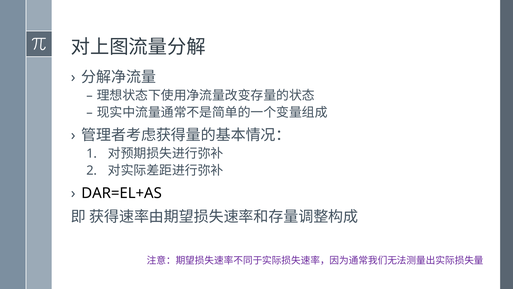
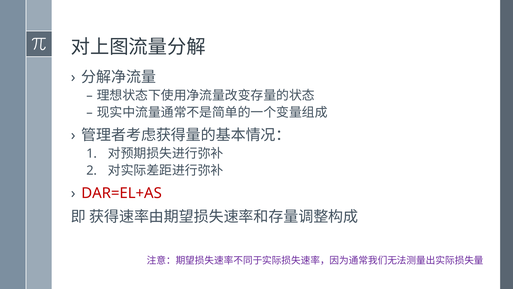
DAR=EL+AS colour: black -> red
